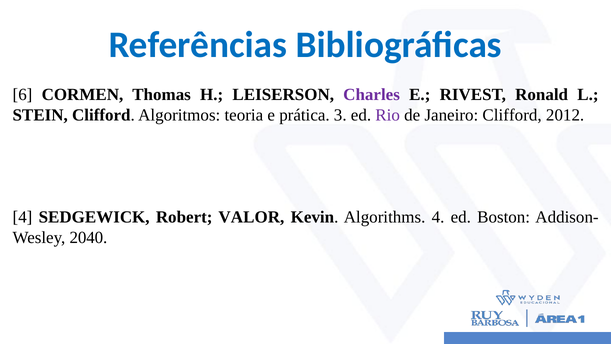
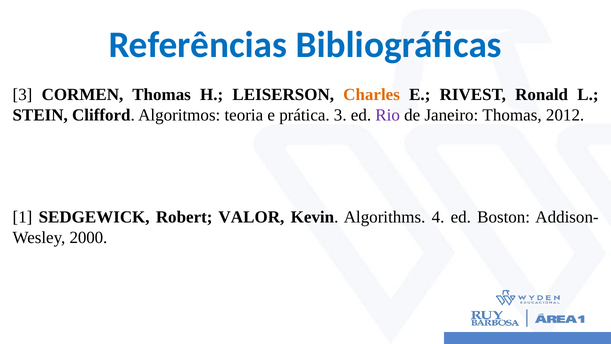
6 at (23, 95): 6 -> 3
Charles colour: purple -> orange
Janeiro Clifford: Clifford -> Thomas
4 at (23, 217): 4 -> 1
2040: 2040 -> 2000
